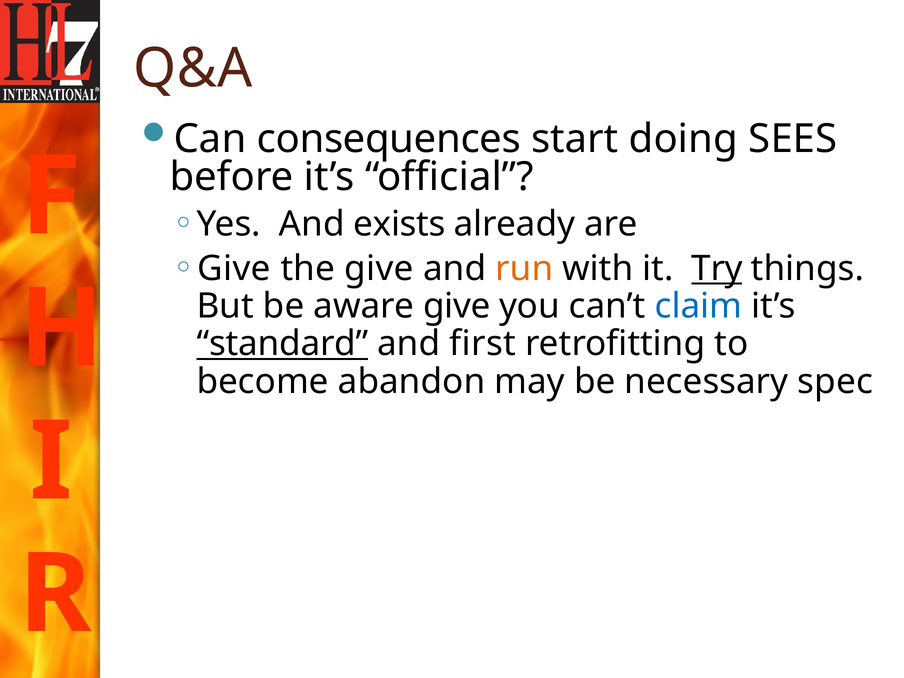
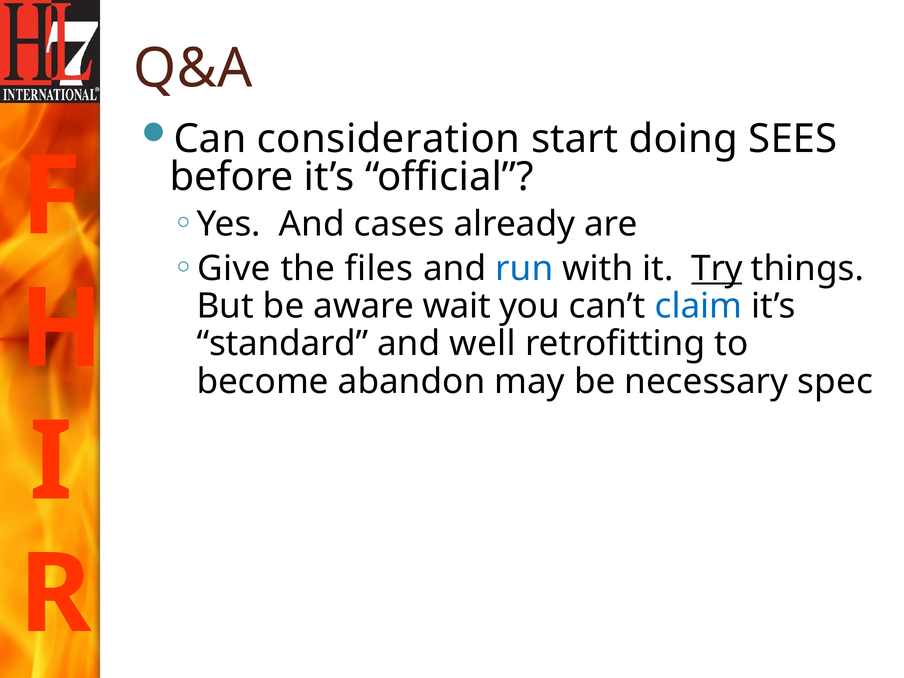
consequences: consequences -> consideration
exists: exists -> cases
the give: give -> files
run colour: orange -> blue
aware give: give -> wait
standard underline: present -> none
first: first -> well
